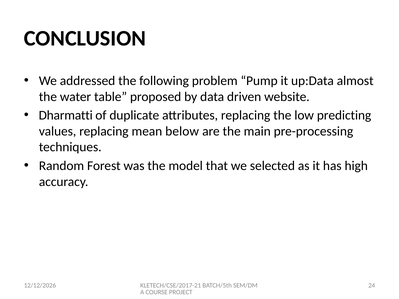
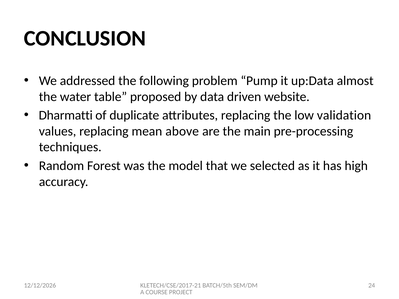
predicting: predicting -> validation
below: below -> above
